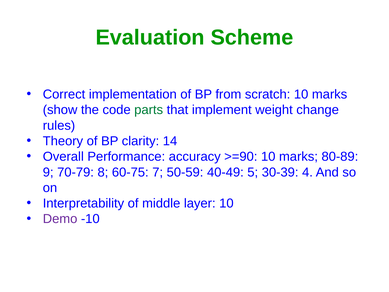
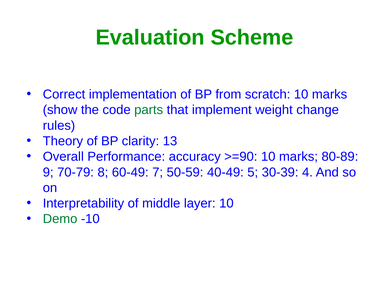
14: 14 -> 13
60-75: 60-75 -> 60-49
Demo colour: purple -> green
